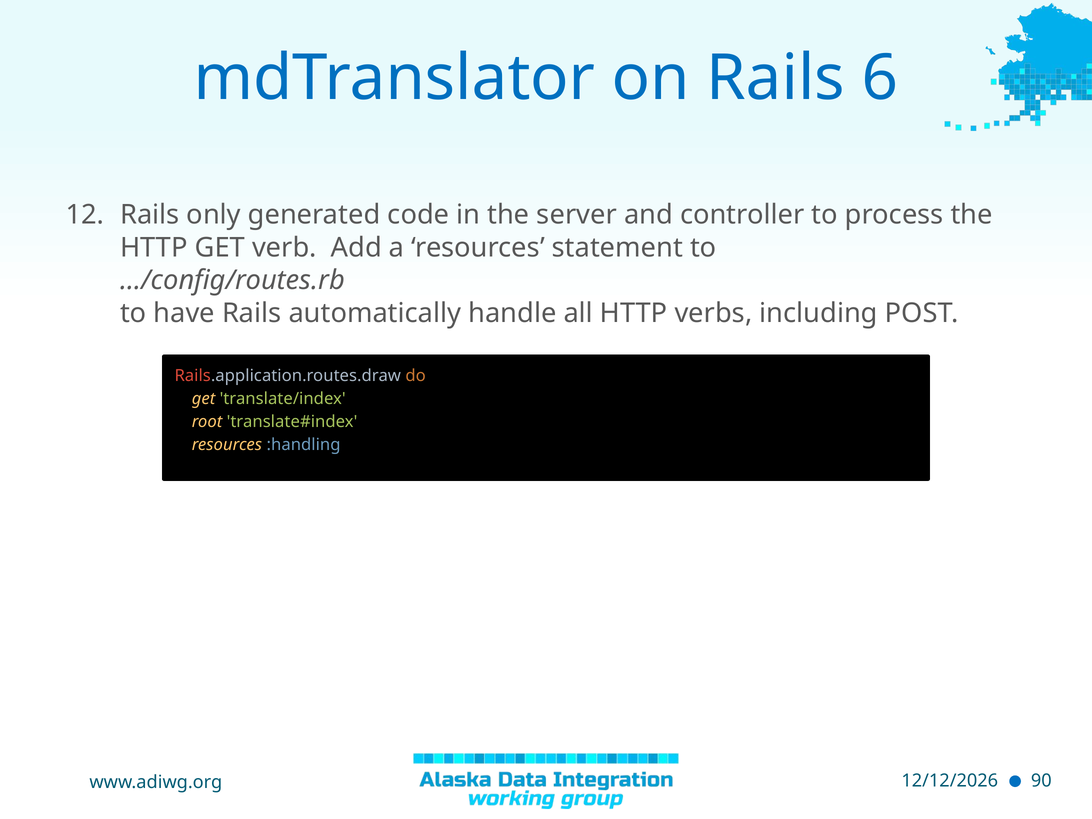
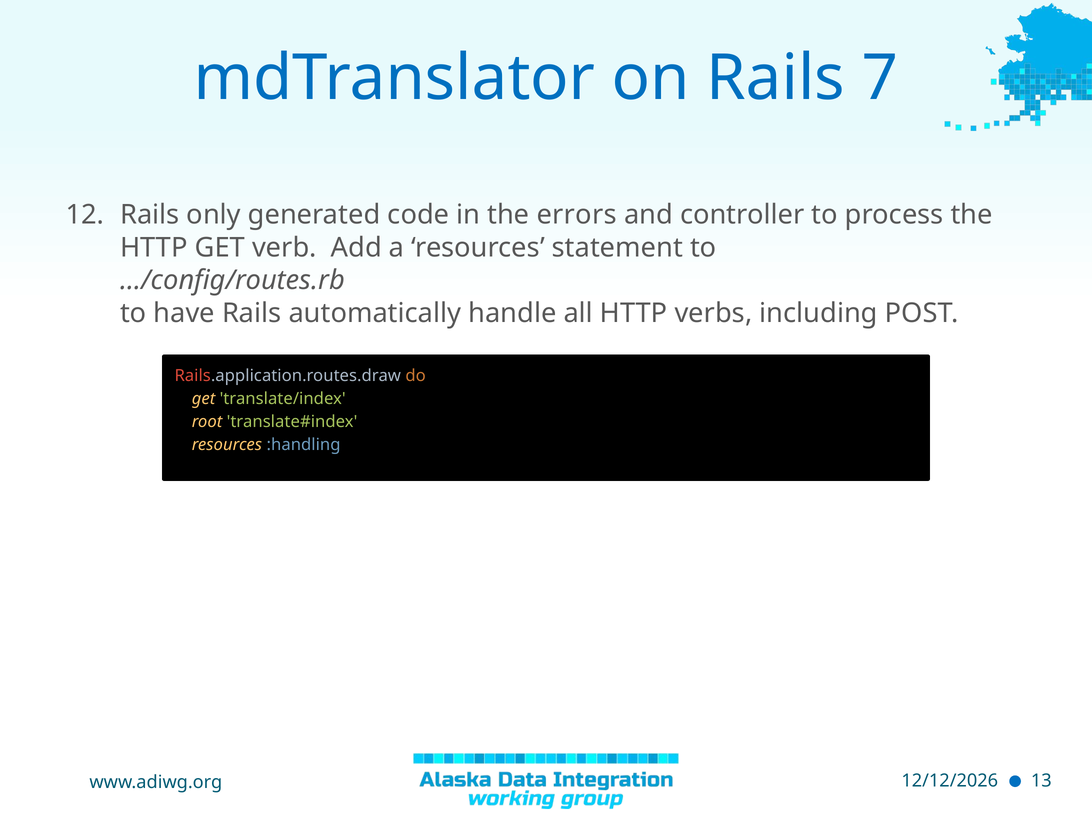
6: 6 -> 7
server: server -> errors
90: 90 -> 13
